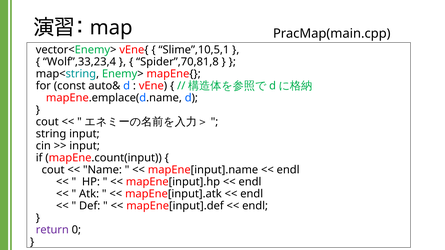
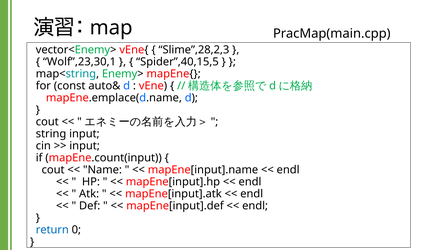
Slime”,10,5,1: Slime”,10,5,1 -> Slime”,28,2,3
Wolf”,33,23,4: Wolf”,33,23,4 -> Wolf”,23,30,1
Spider”,70,81,8: Spider”,70,81,8 -> Spider”,40,15,5
return colour: purple -> blue
